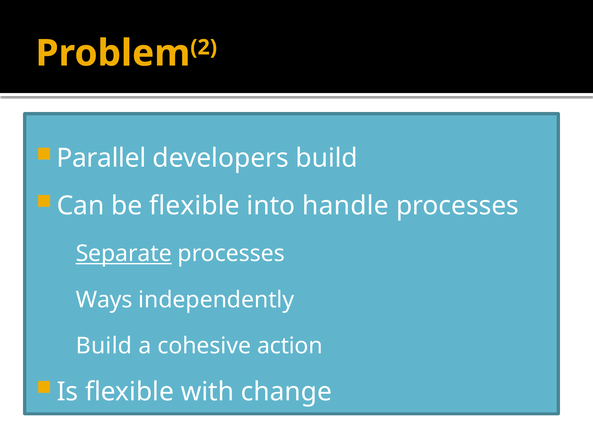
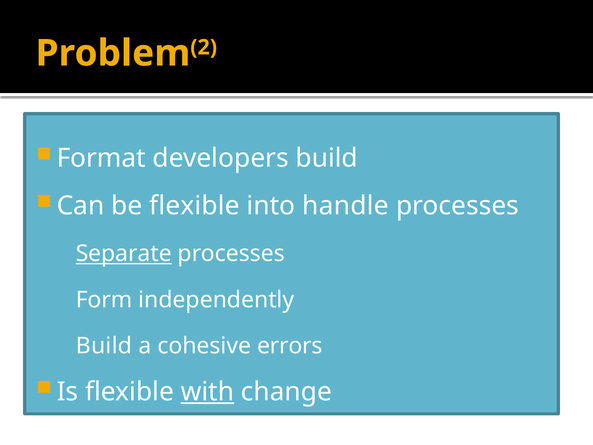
Parallel: Parallel -> Format
Ways: Ways -> Form
action: action -> errors
with underline: none -> present
